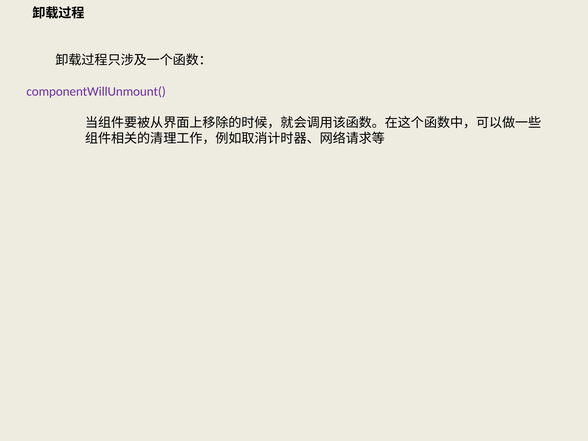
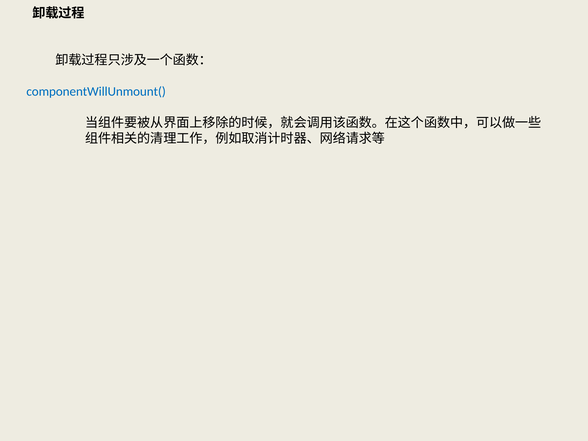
componentWillUnmount( colour: purple -> blue
